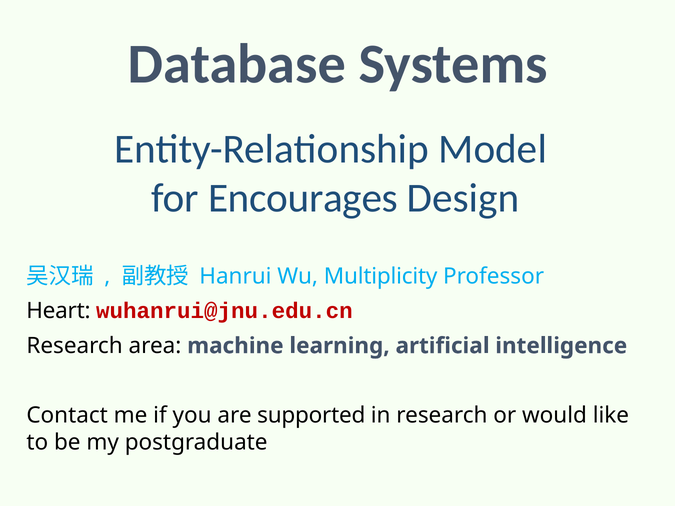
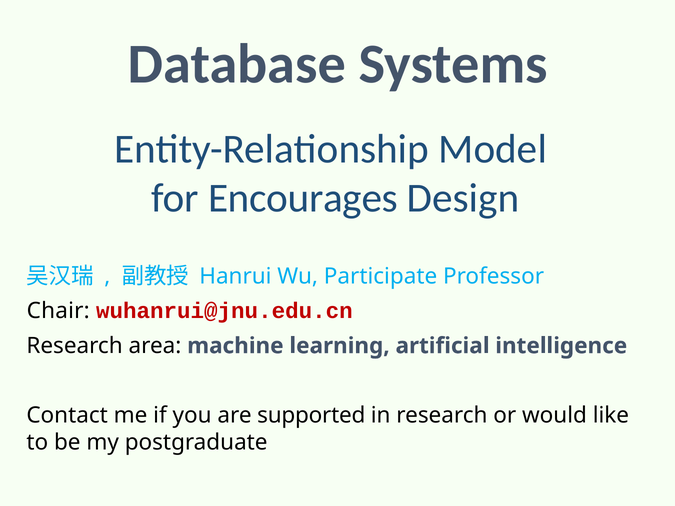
Multiplicity: Multiplicity -> Participate
Heart: Heart -> Chair
